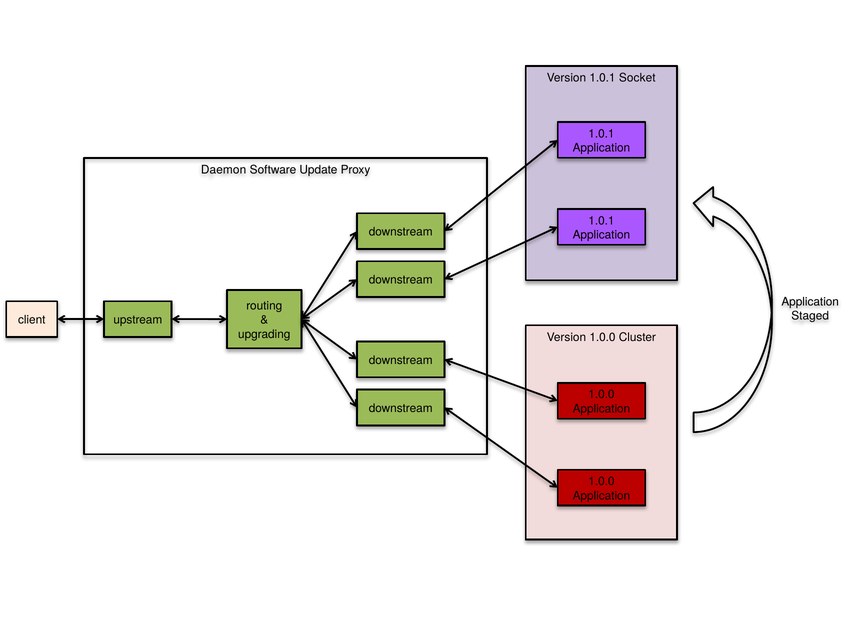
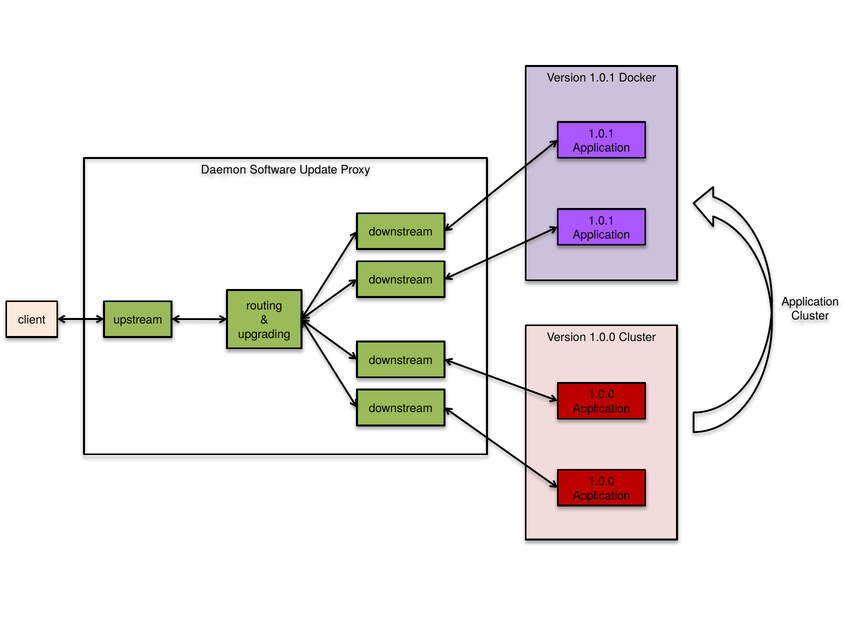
Socket: Socket -> Docker
Staged at (810, 315): Staged -> Cluster
